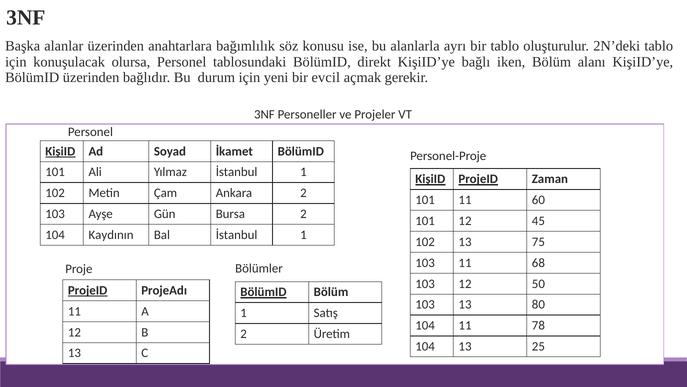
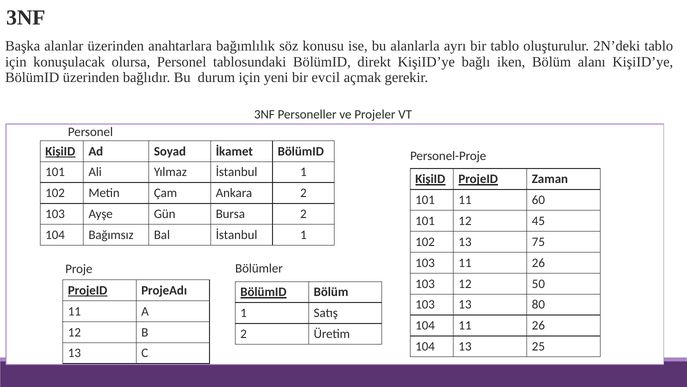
Kaydının: Kaydının -> Bağımsız
103 11 68: 68 -> 26
104 11 78: 78 -> 26
